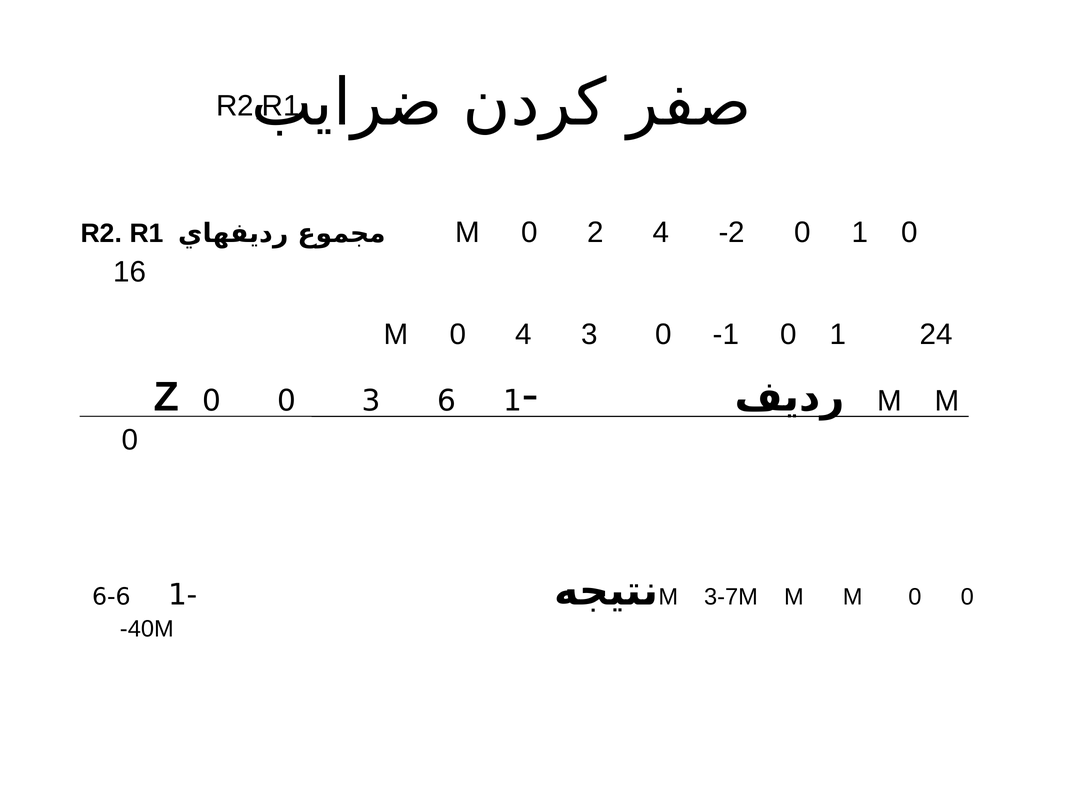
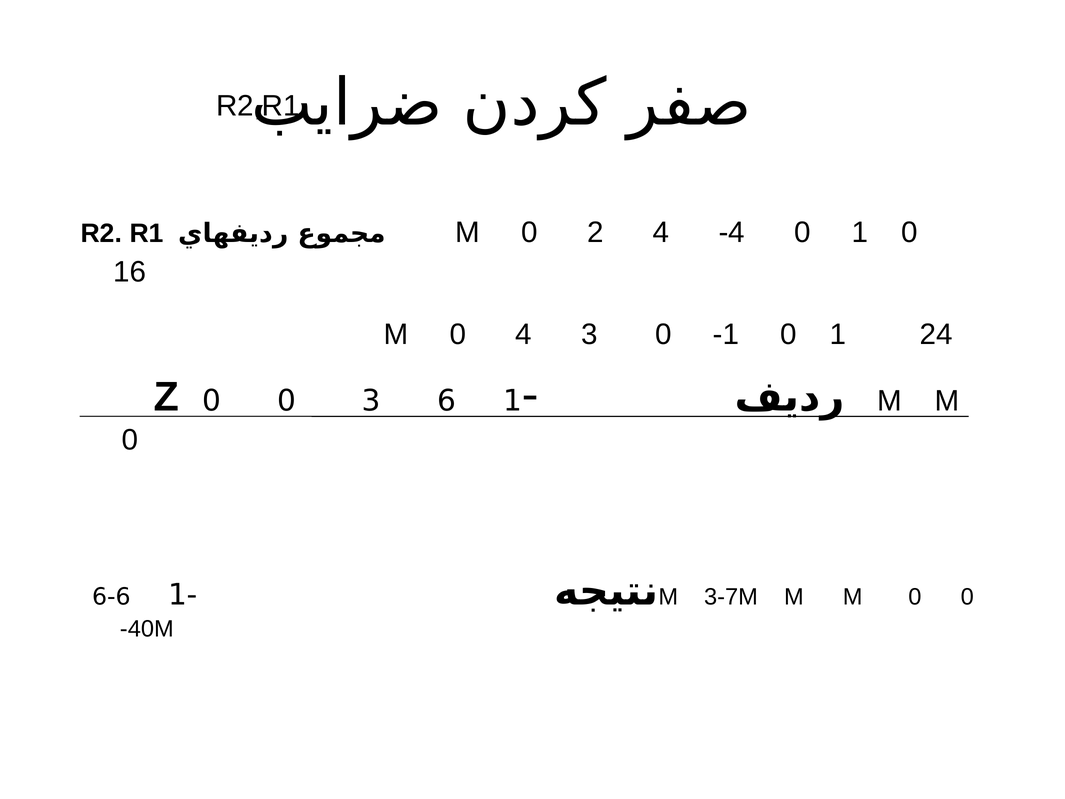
-2: -2 -> -4
